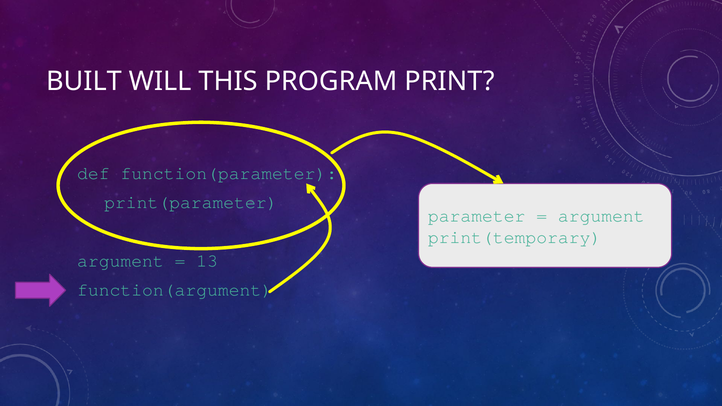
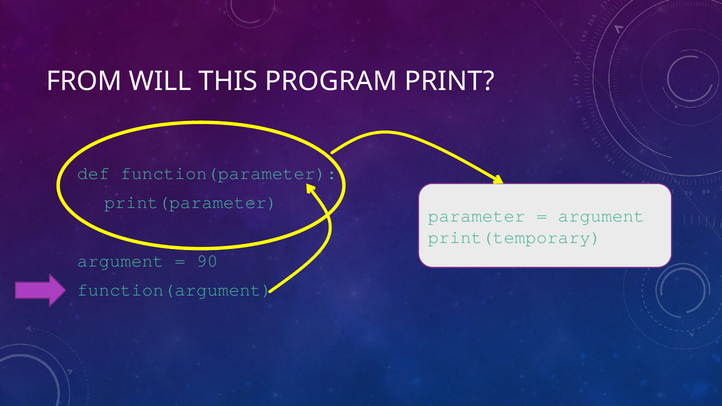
BUILT: BUILT -> FROM
13: 13 -> 90
